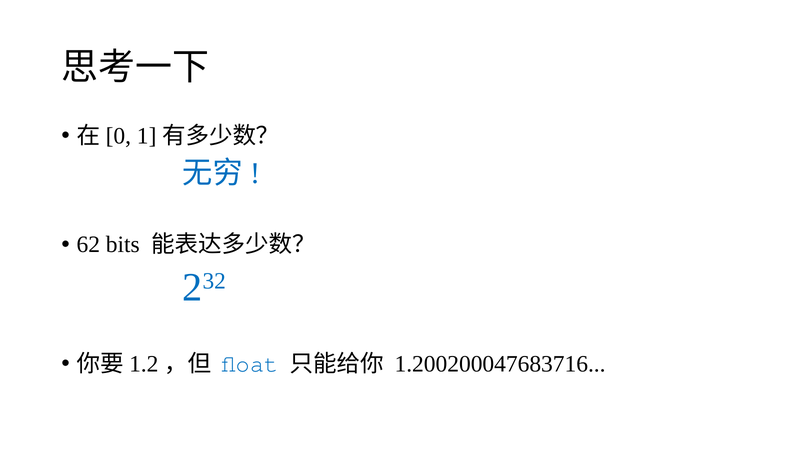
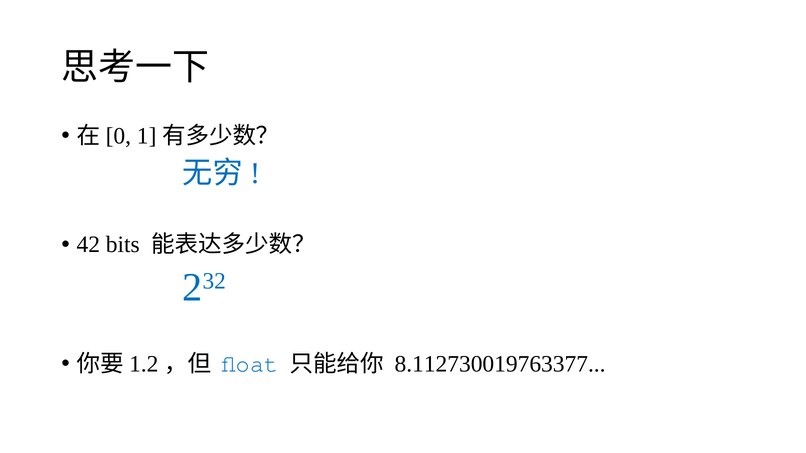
62: 62 -> 42
1.200200047683716: 1.200200047683716 -> 8.112730019763377
